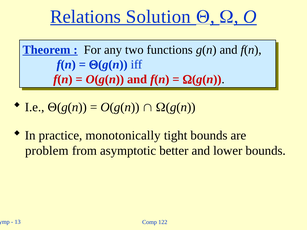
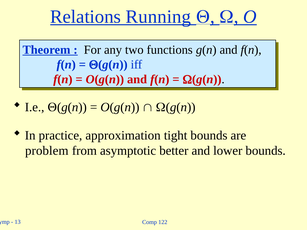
Solution: Solution -> Running
monotonically: monotonically -> approximation
